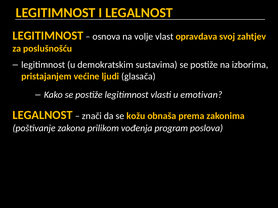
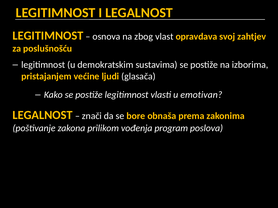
volje: volje -> zbog
kožu: kožu -> bore
